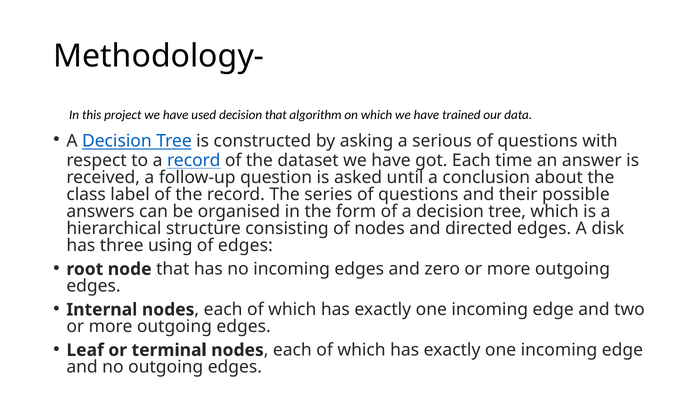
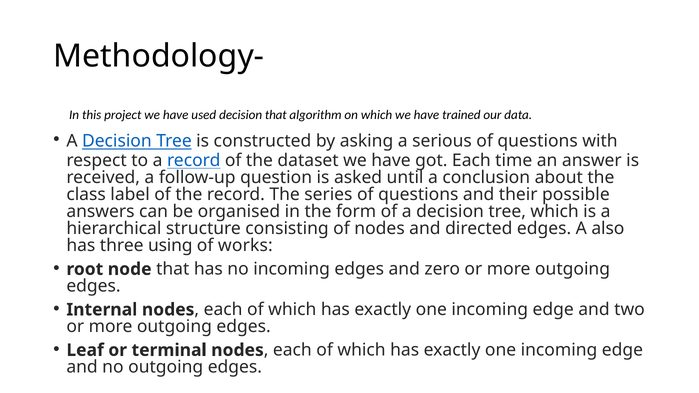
disk: disk -> also
of edges: edges -> works
